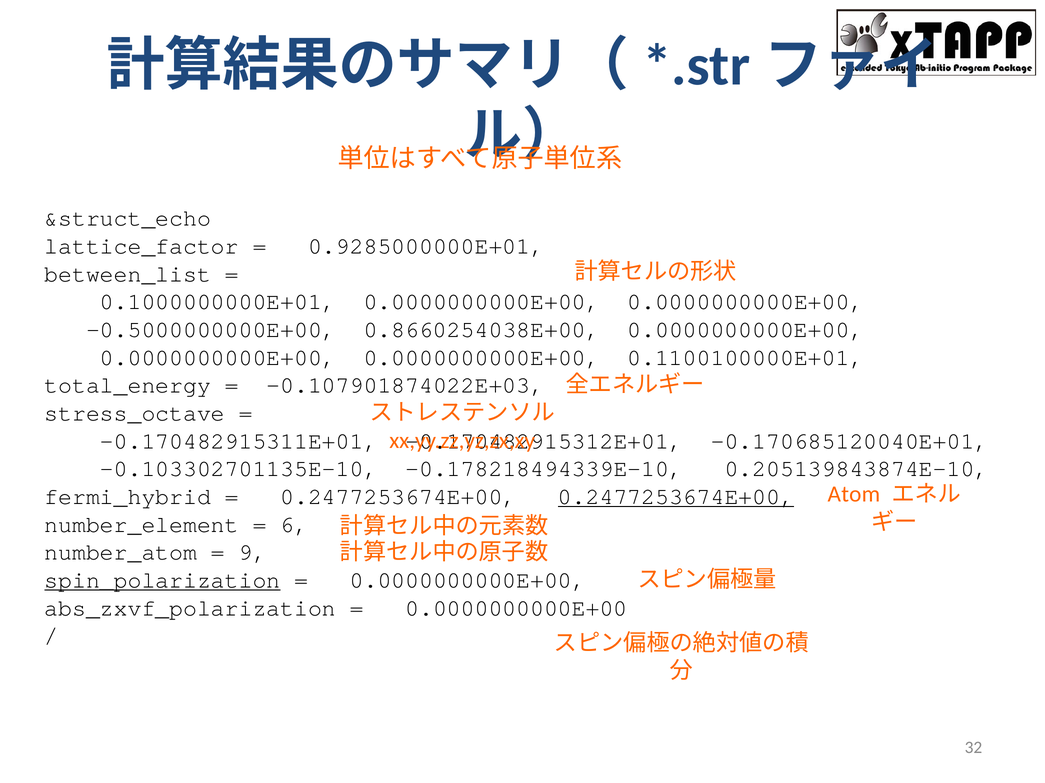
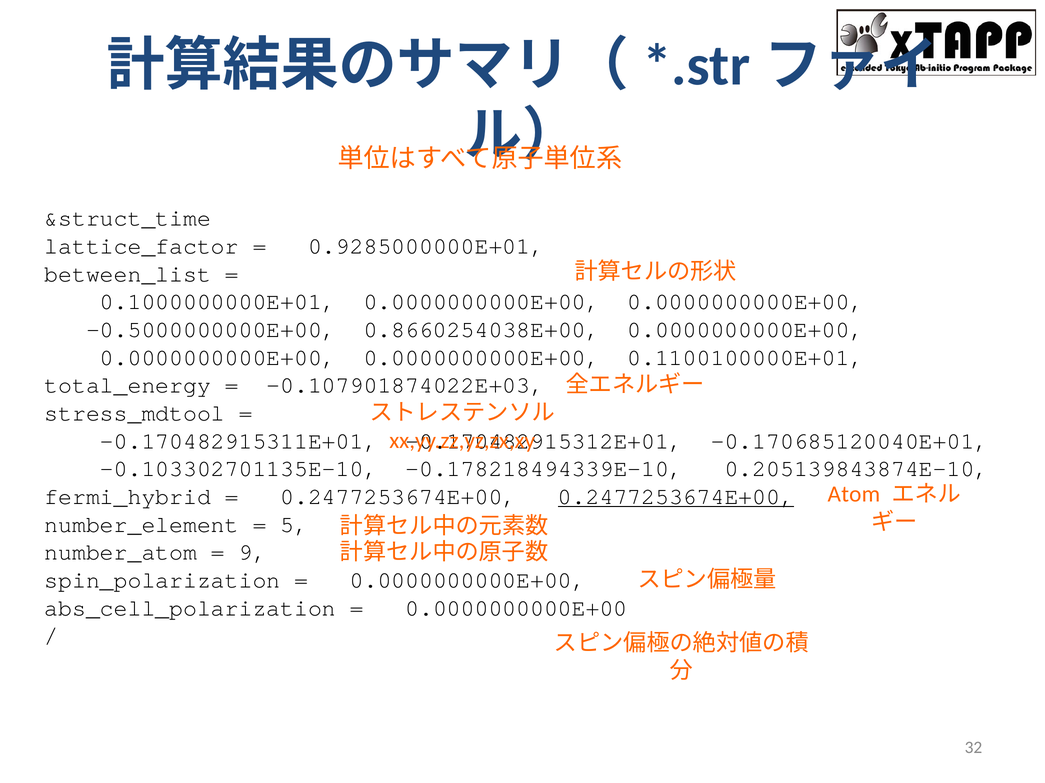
&struct_echo: &struct_echo -> &struct_time
stress_octave: stress_octave -> stress_mdtool
6: 6 -> 5
spin_polarization underline: present -> none
abs_zxvf_polarization: abs_zxvf_polarization -> abs_cell_polarization
